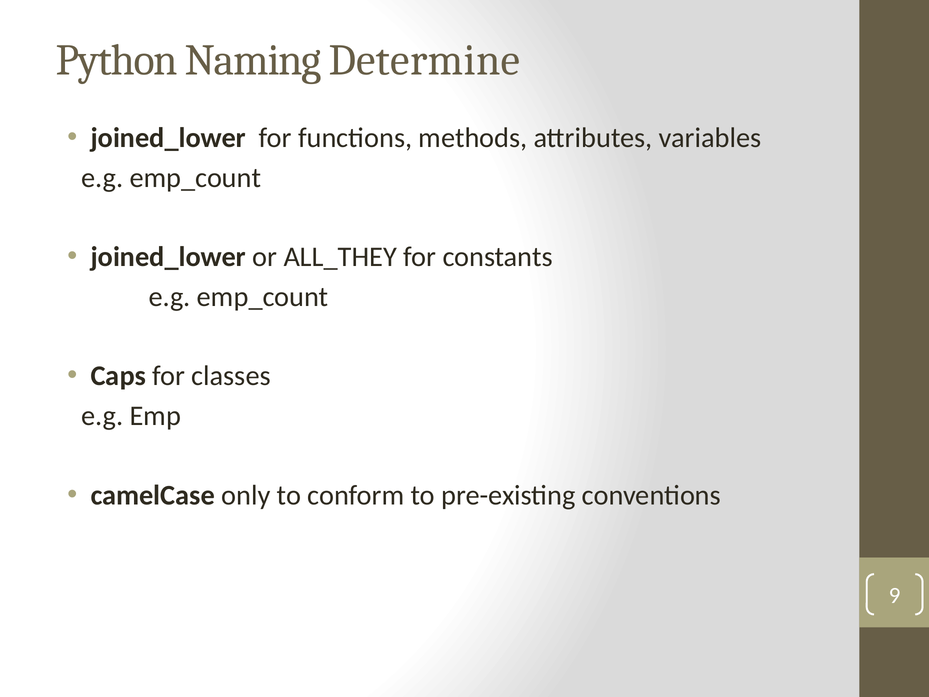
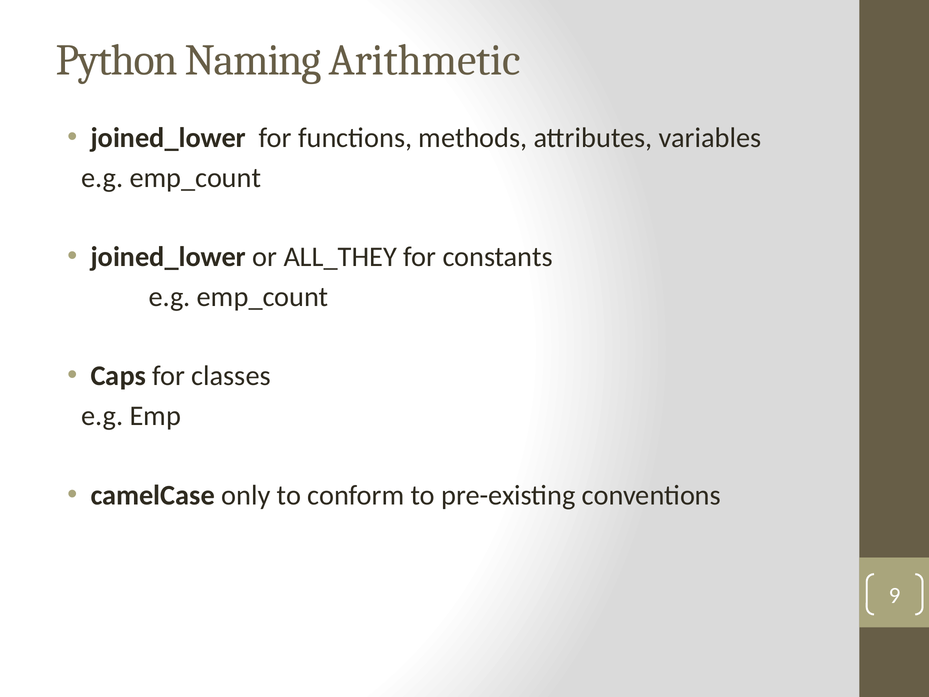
Determine: Determine -> Arithmetic
